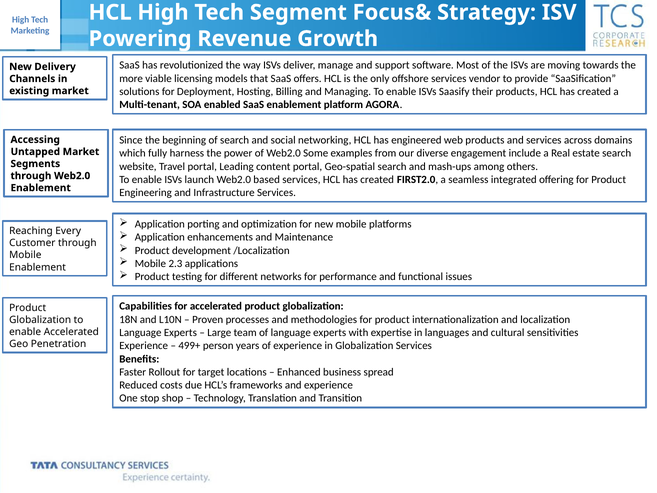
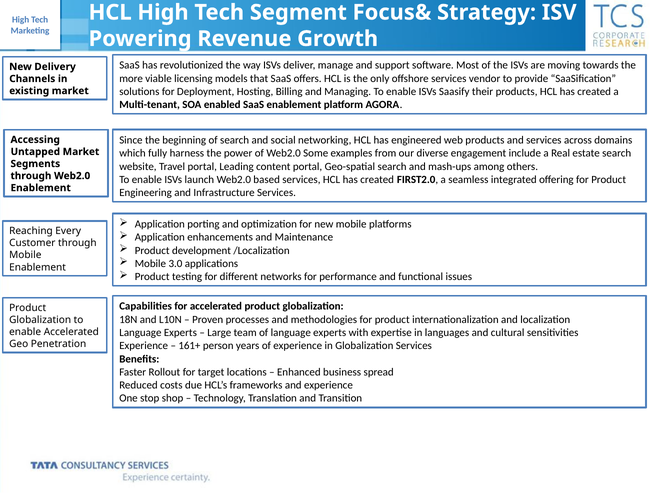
2.3: 2.3 -> 3.0
499+: 499+ -> 161+
